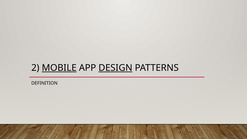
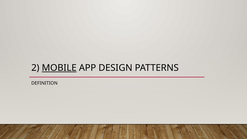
DESIGN underline: present -> none
